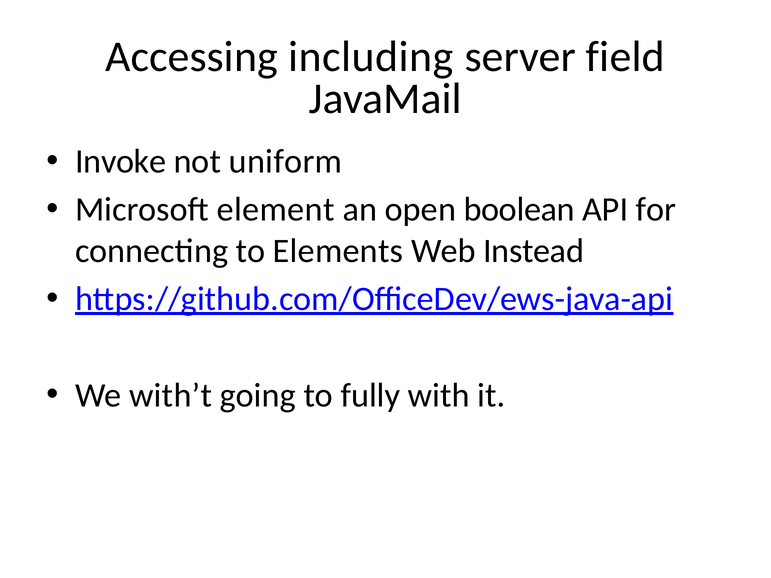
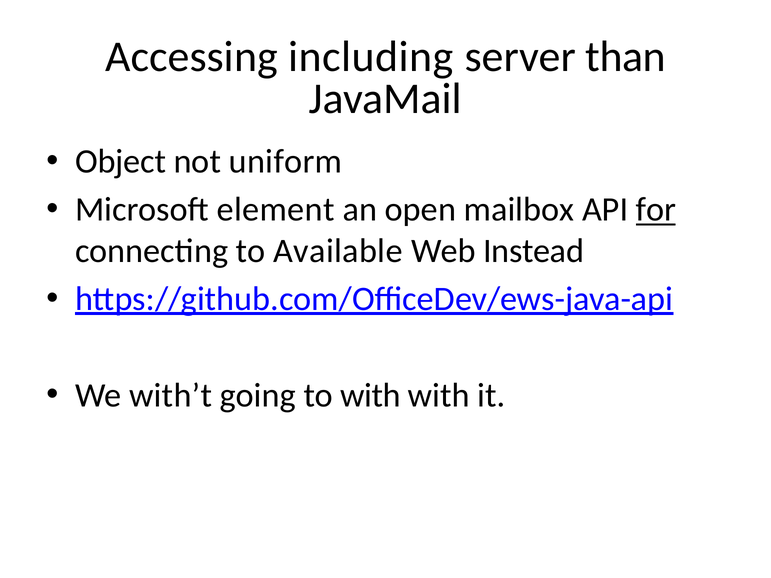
field: field -> than
Invoke: Invoke -> Object
boolean: boolean -> mailbox
for underline: none -> present
Elements: Elements -> Available
to fully: fully -> with
